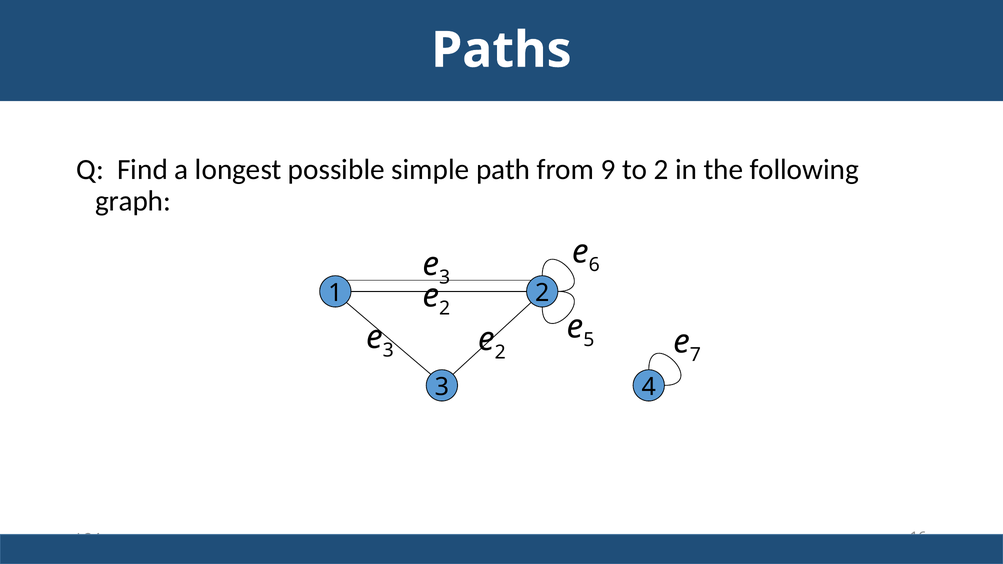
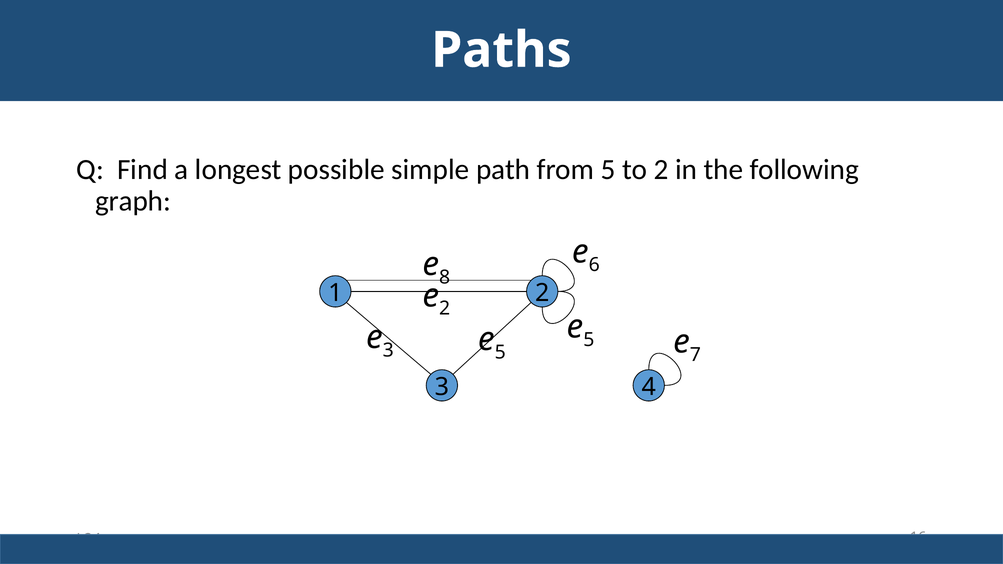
from 9: 9 -> 5
3 at (445, 277): 3 -> 8
2 at (500, 352): 2 -> 5
